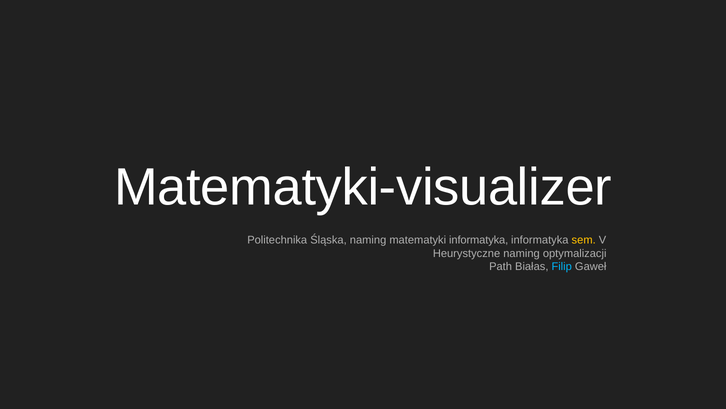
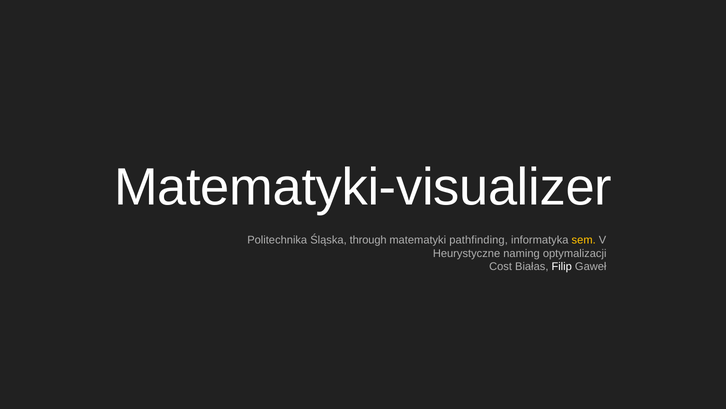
Śląska naming: naming -> through
matematyki informatyka: informatyka -> pathfinding
Path: Path -> Cost
Filip colour: light blue -> white
